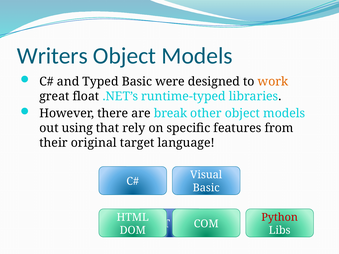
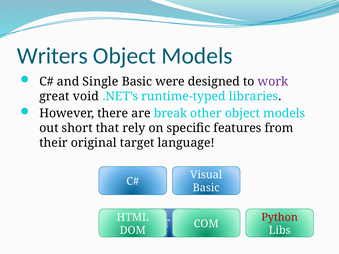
Typed: Typed -> Single
work colour: orange -> purple
float: float -> void
using: using -> short
